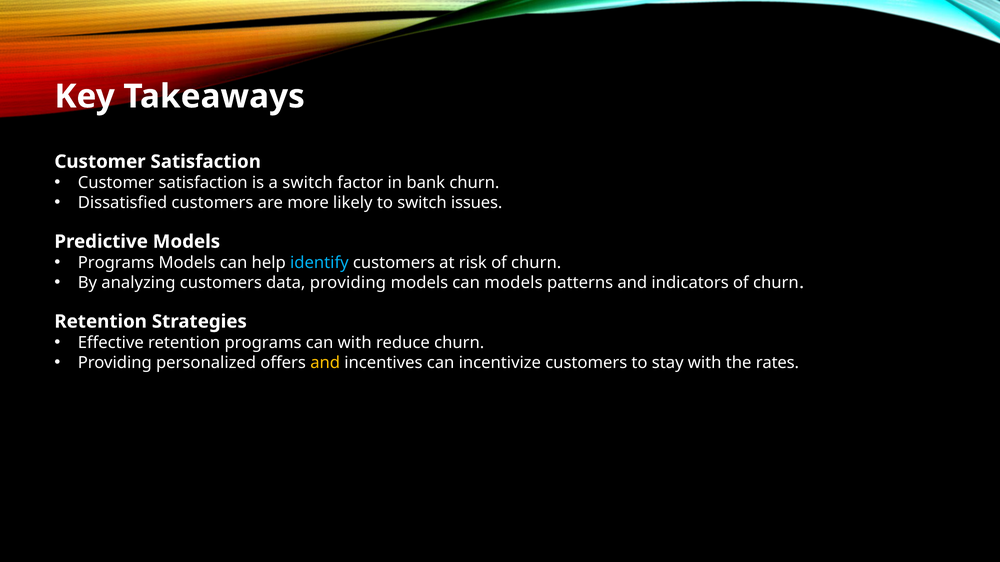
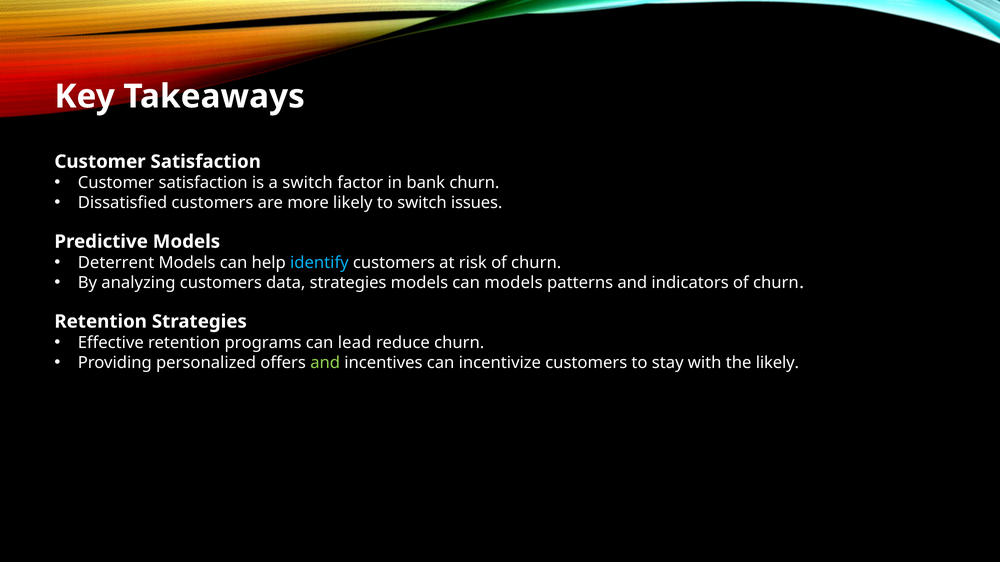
Programs at (116, 263): Programs -> Deterrent
data providing: providing -> strategies
can with: with -> lead
and at (325, 363) colour: yellow -> light green
the rates: rates -> likely
